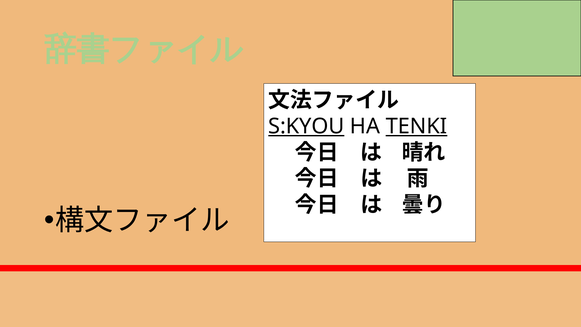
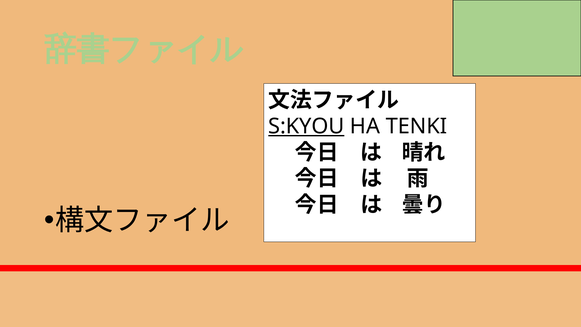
TENKI underline: present -> none
